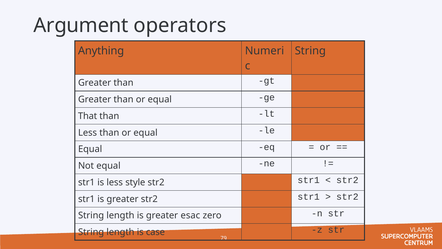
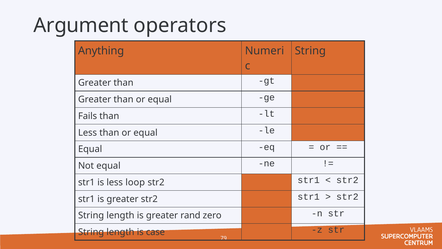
That: That -> Fails
style: style -> loop
esac: esac -> rand
